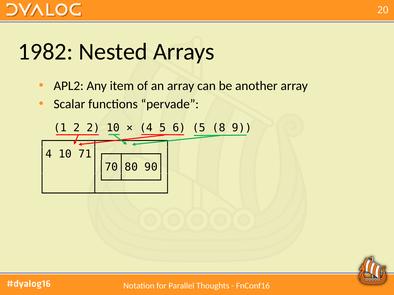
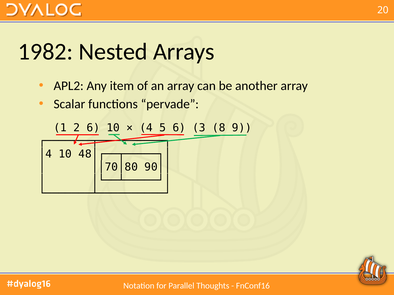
2 2: 2 -> 6
6 5: 5 -> 3
71│┌──┬─────┐│: 71│┌──┬─────┐│ -> 48│┌──┬─────┐│
